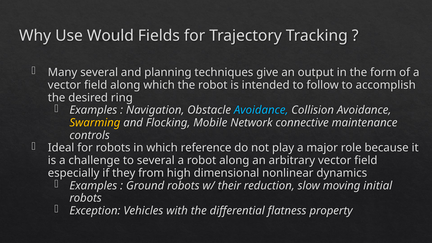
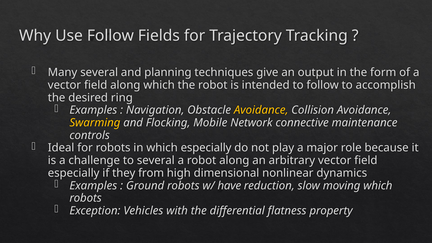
Use Would: Would -> Follow
Avoidance at (261, 110) colour: light blue -> yellow
which reference: reference -> especially
their: their -> have
moving initial: initial -> which
